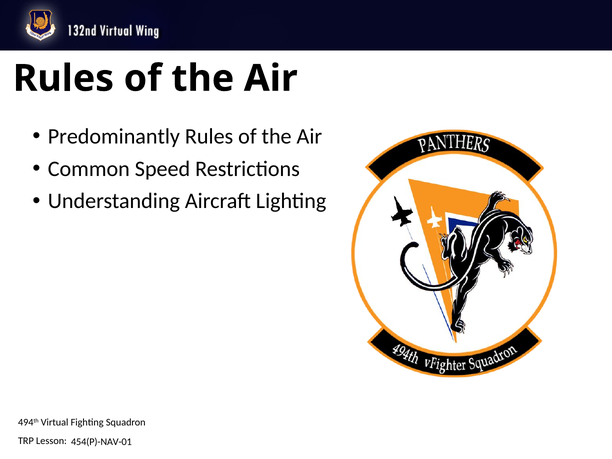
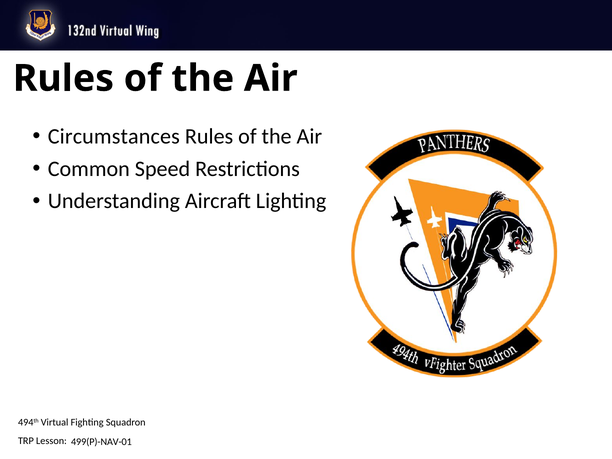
Predominantly: Predominantly -> Circumstances
454(P)-NAV-01: 454(P)-NAV-01 -> 499(P)-NAV-01
